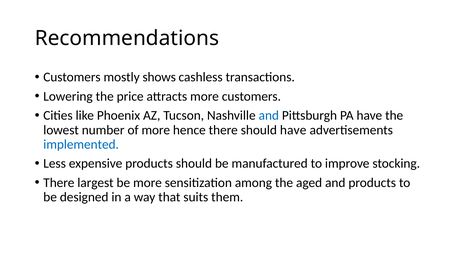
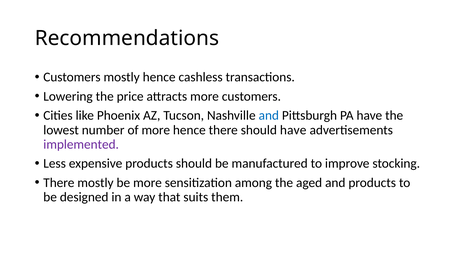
mostly shows: shows -> hence
implemented colour: blue -> purple
There largest: largest -> mostly
